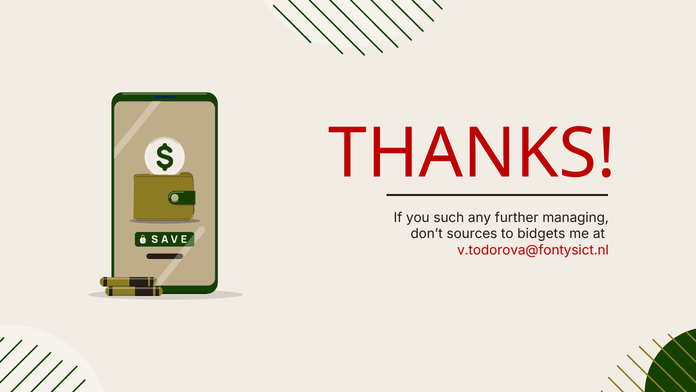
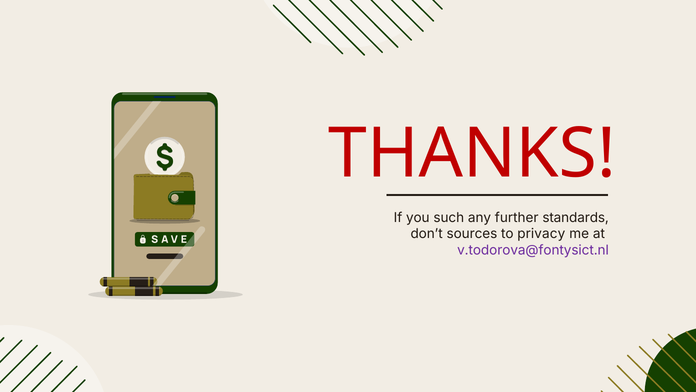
managing: managing -> standards
bidgets: bidgets -> privacy
v.todorova@fontysict.nl colour: red -> purple
